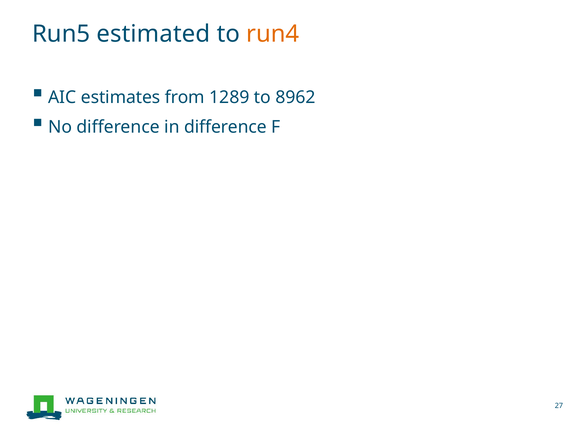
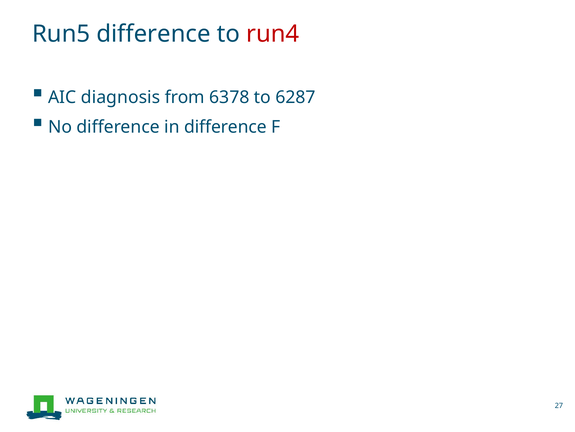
Run5 estimated: estimated -> difference
run4 colour: orange -> red
estimates: estimates -> diagnosis
1289: 1289 -> 6378
8962: 8962 -> 6287
